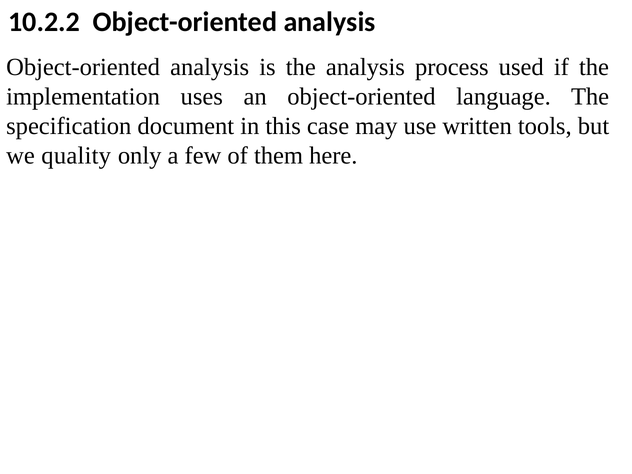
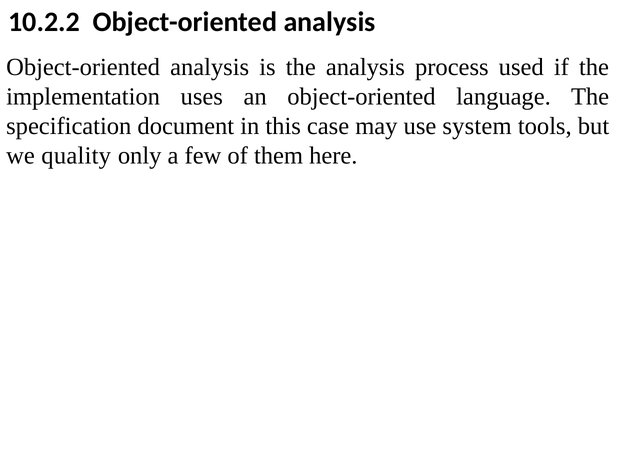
written: written -> system
